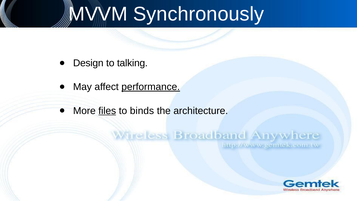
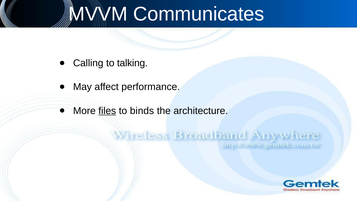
Synchronously: Synchronously -> Communicates
Design: Design -> Calling
performance underline: present -> none
